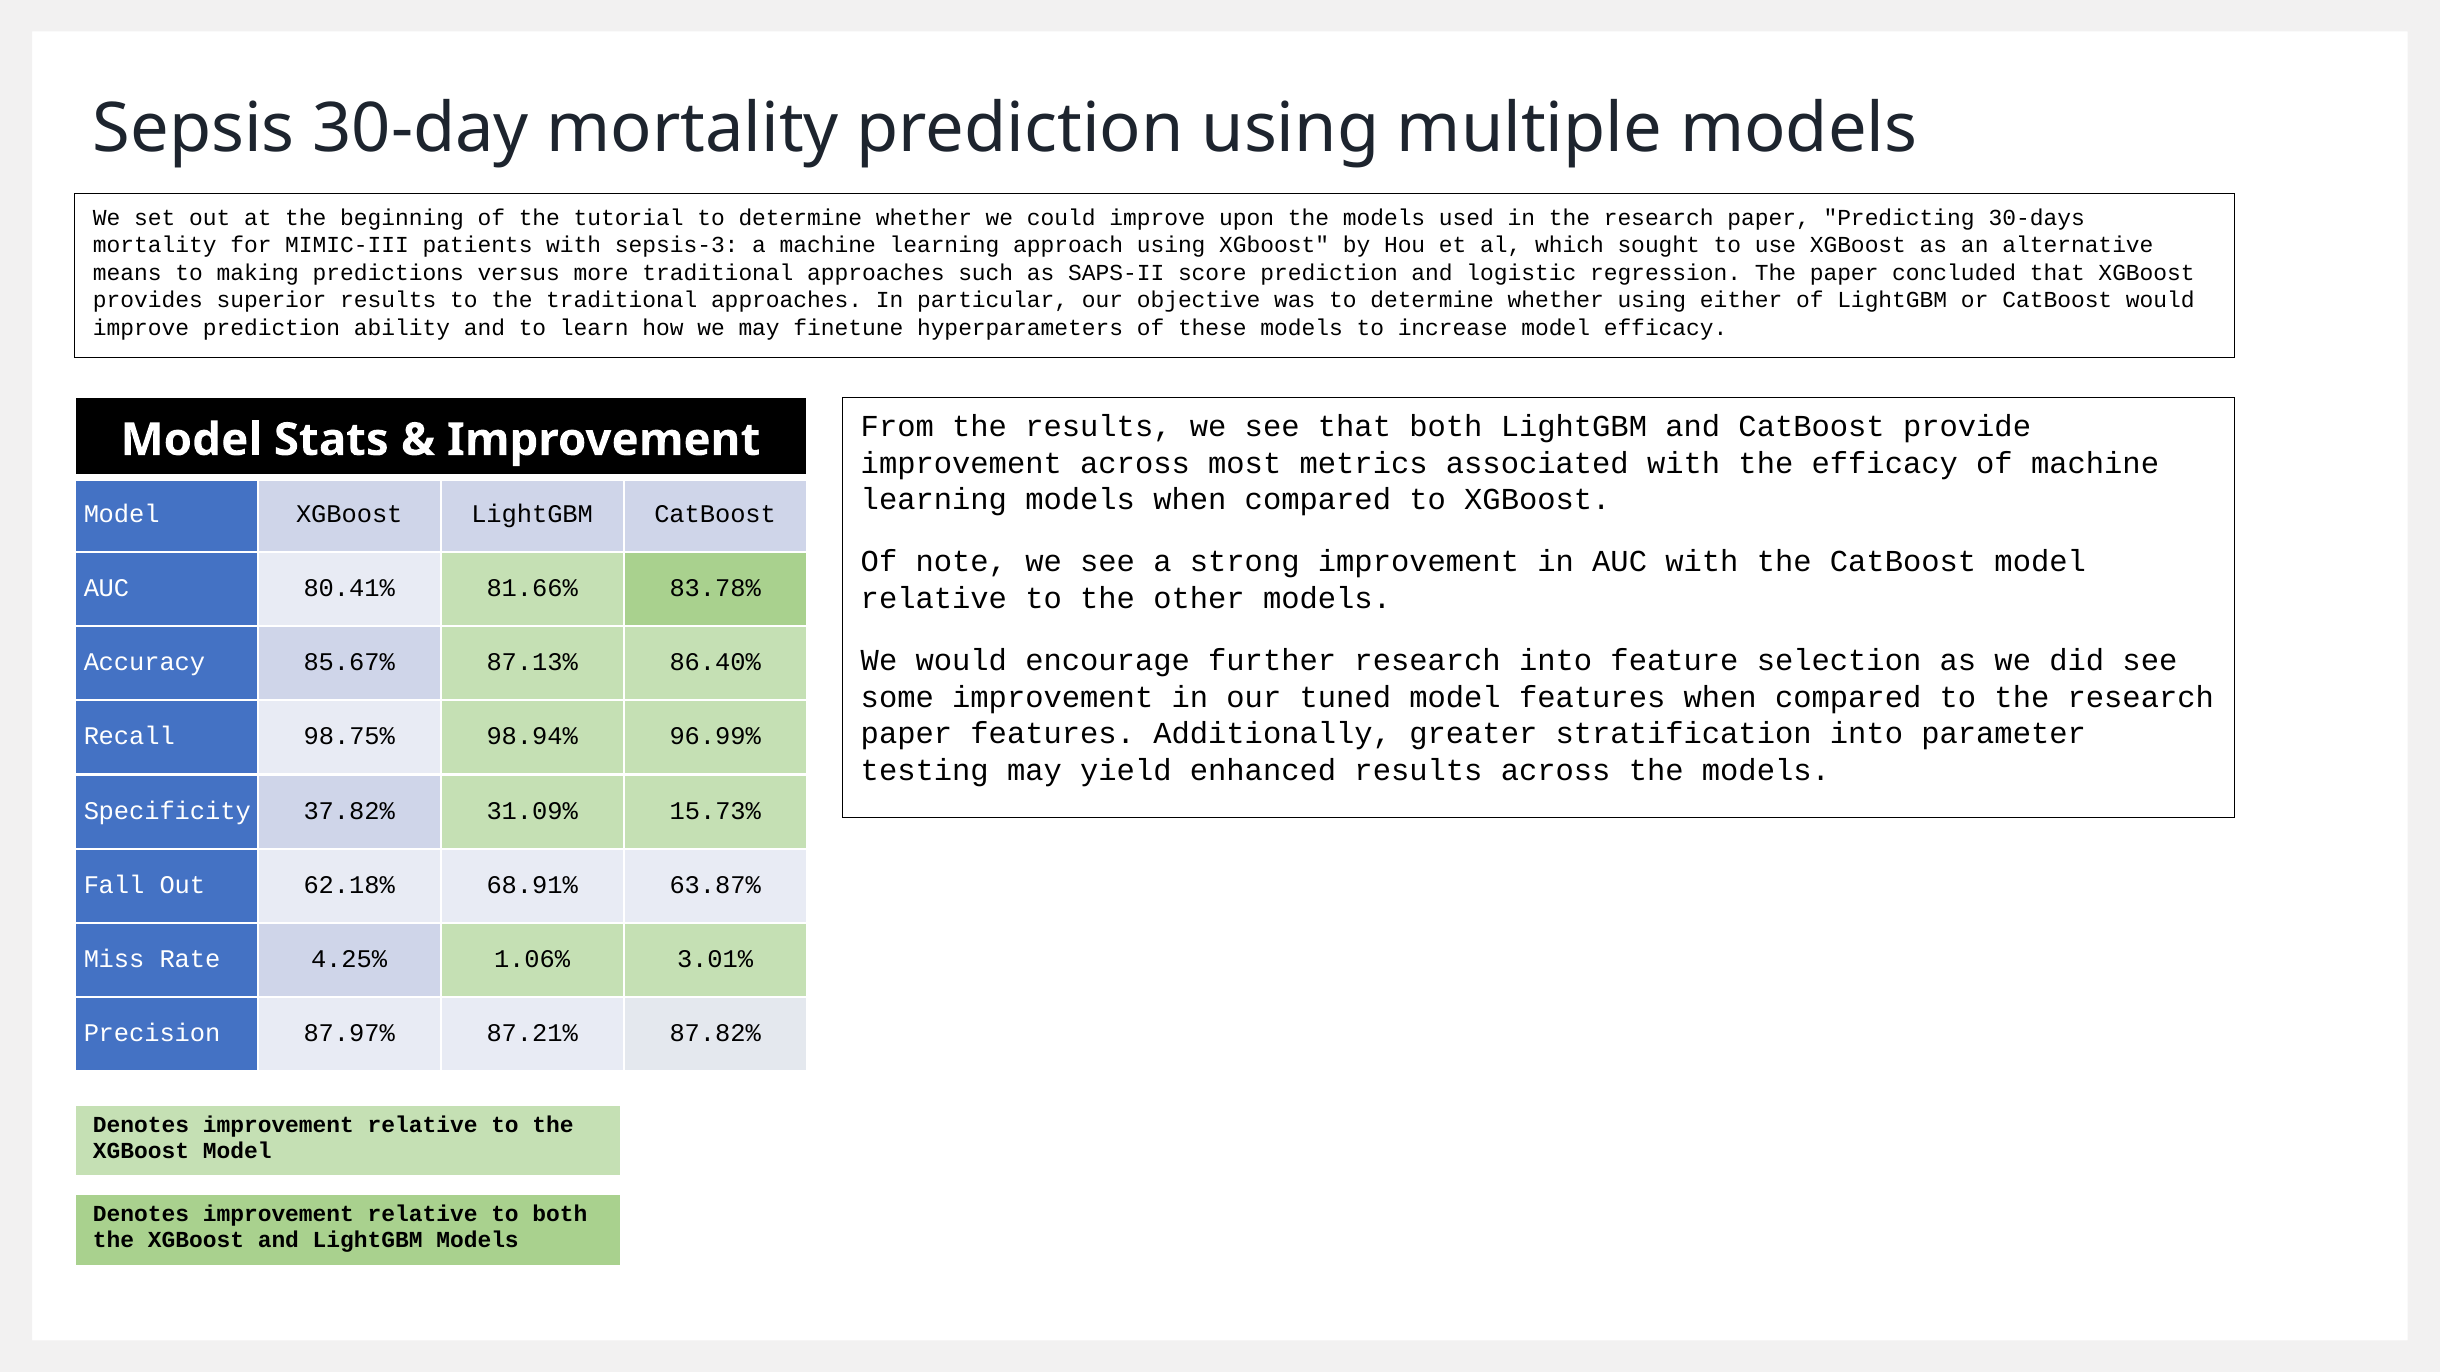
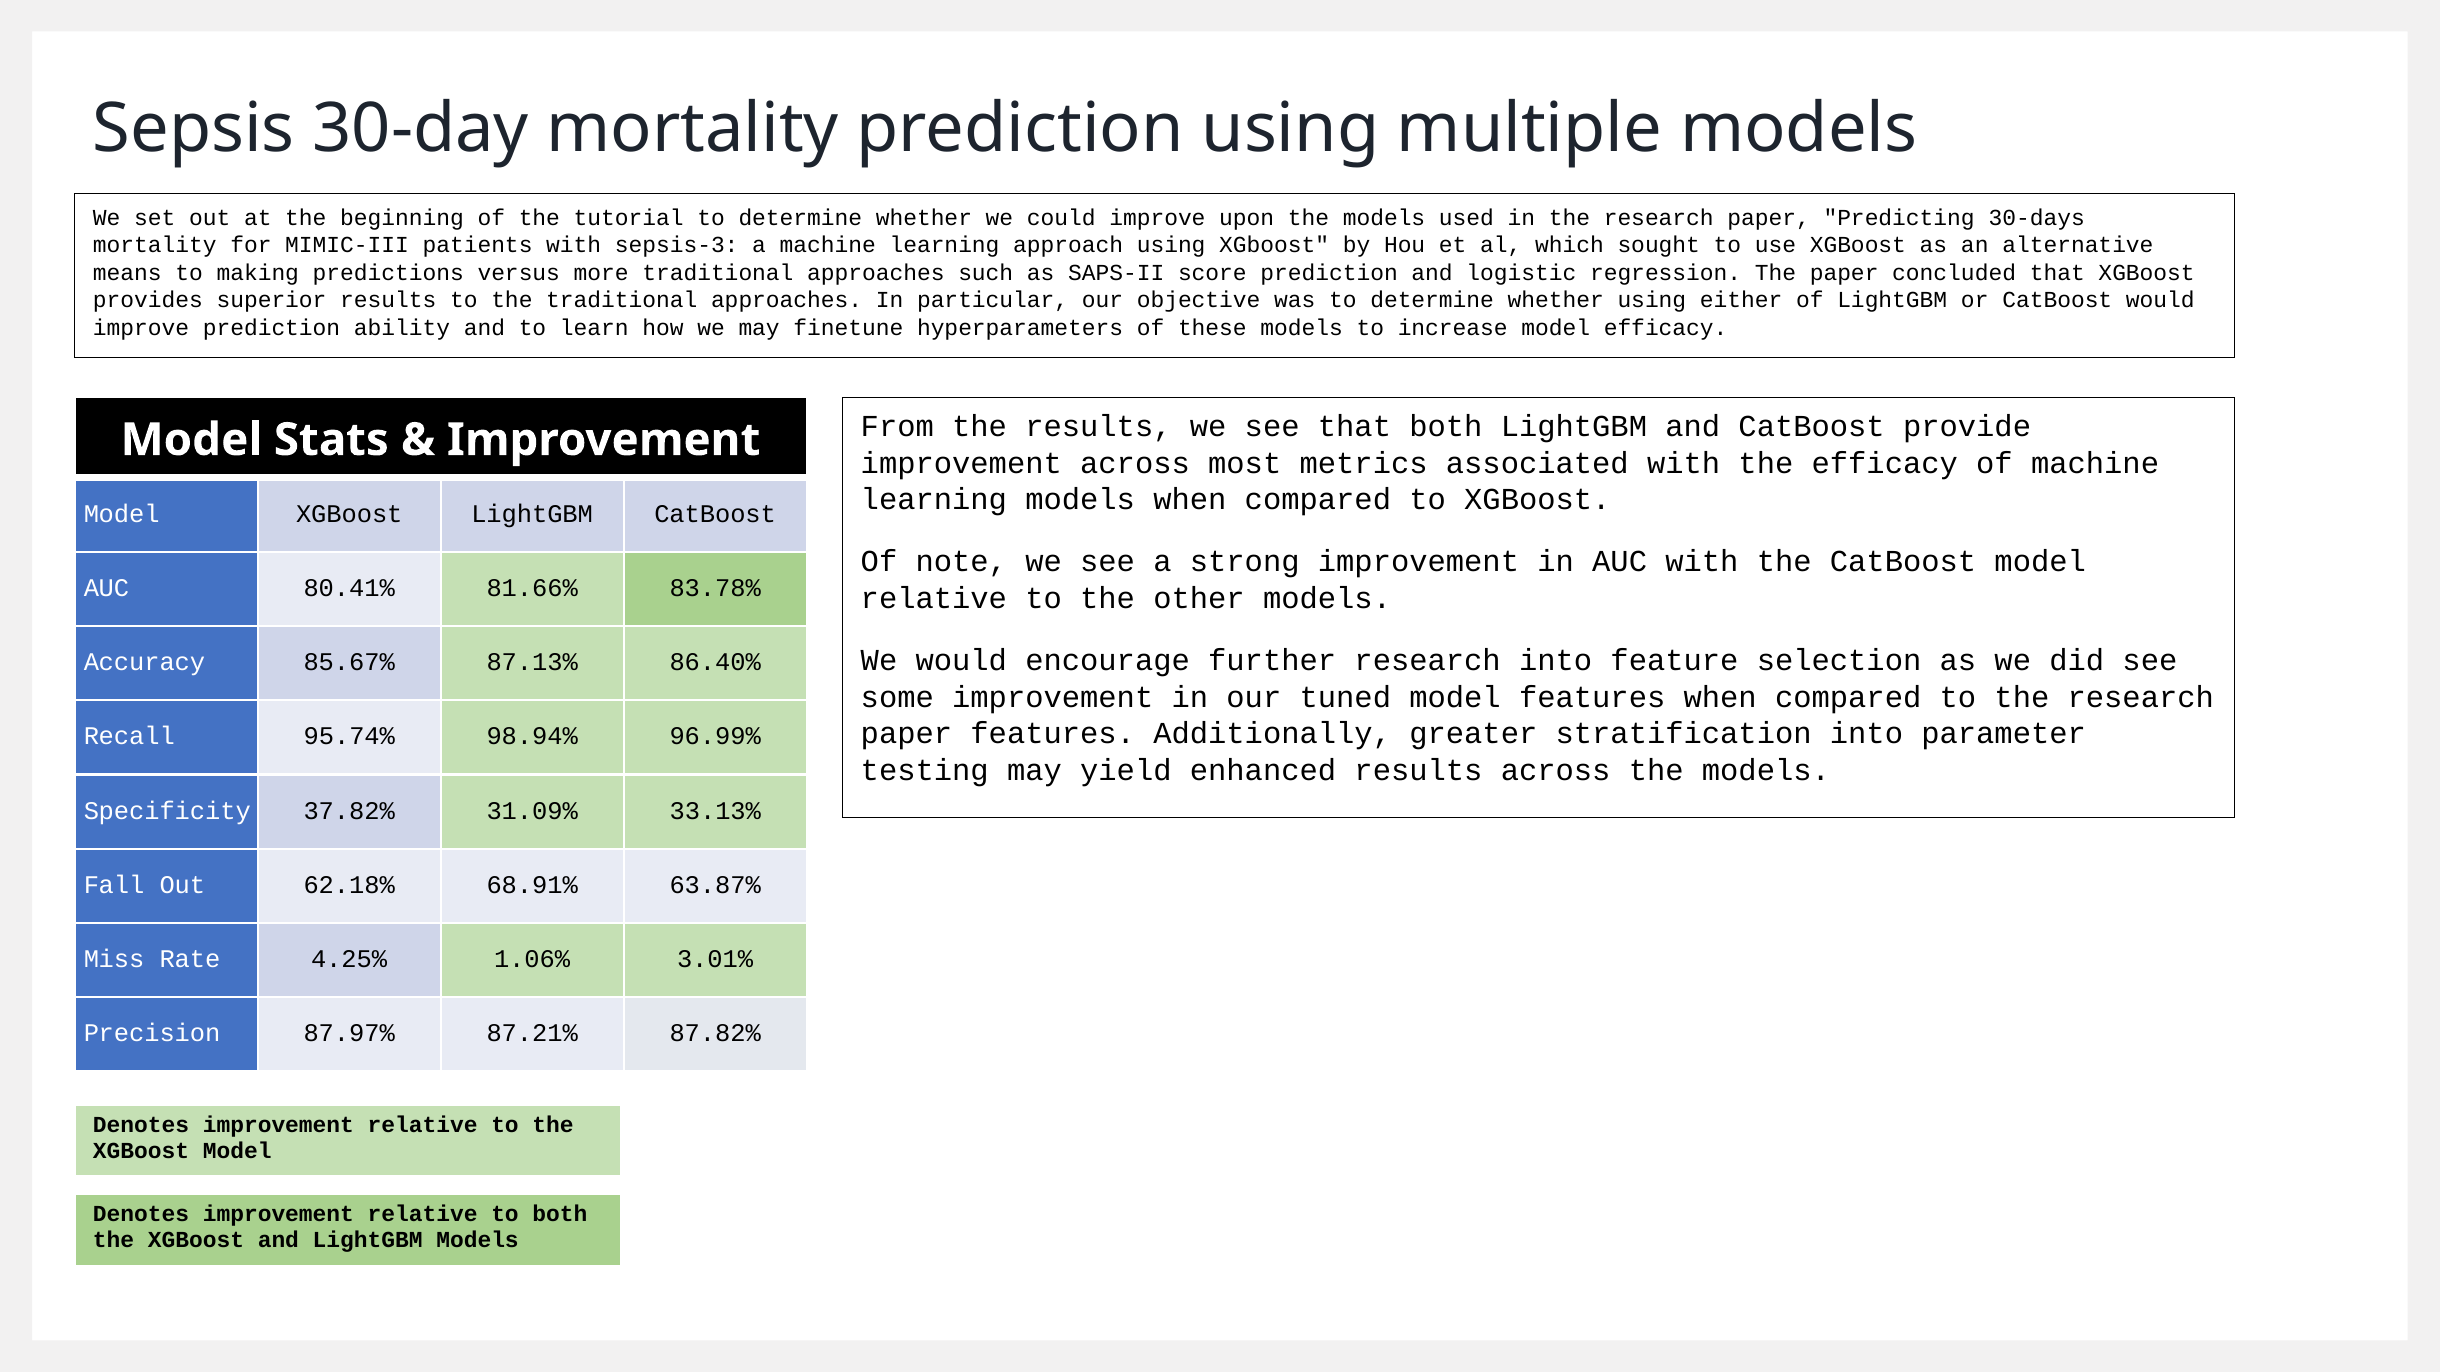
98.75%: 98.75% -> 95.74%
15.73%: 15.73% -> 33.13%
